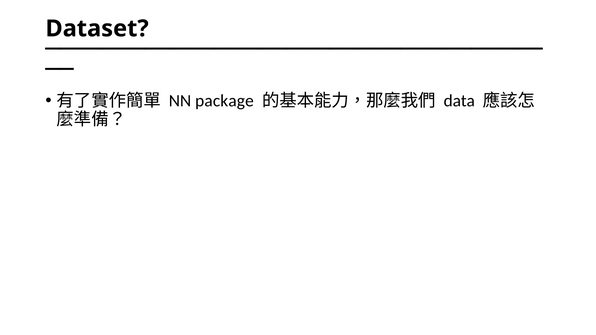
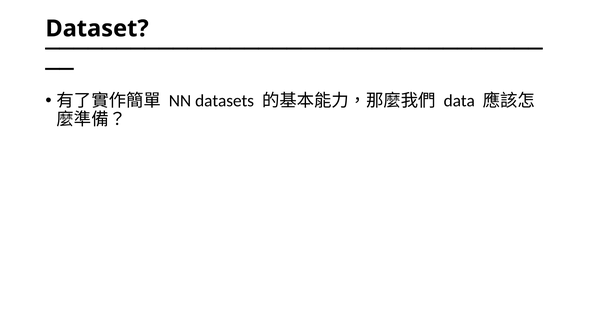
package: package -> datasets
